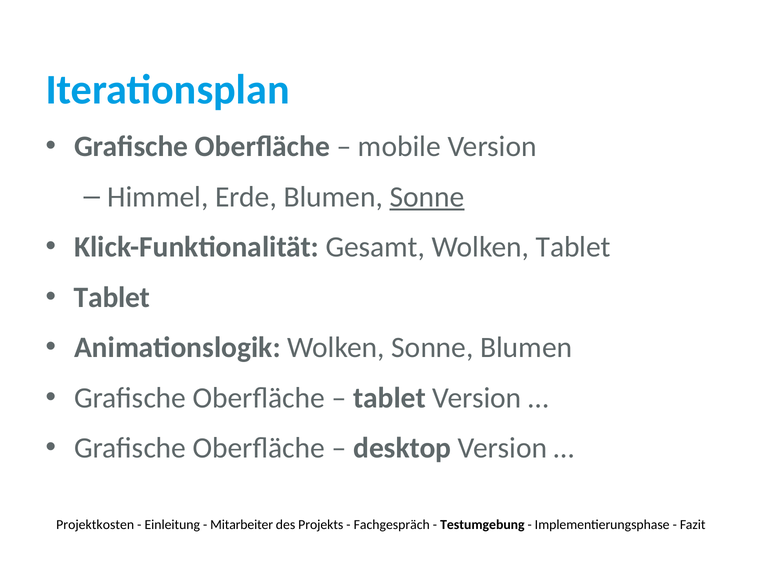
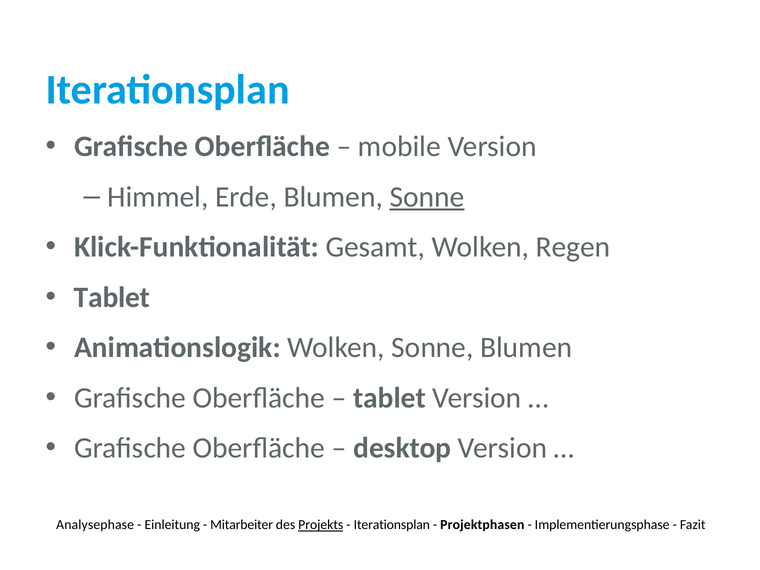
Wolken Tablet: Tablet -> Regen
Projektkosten: Projektkosten -> Analysephase
Projekts underline: none -> present
Fachgespräch at (392, 525): Fachgespräch -> Iterationsplan
Testumgebung: Testumgebung -> Projektphasen
